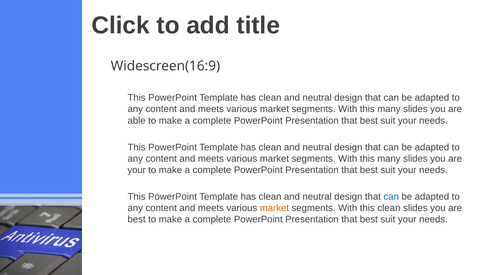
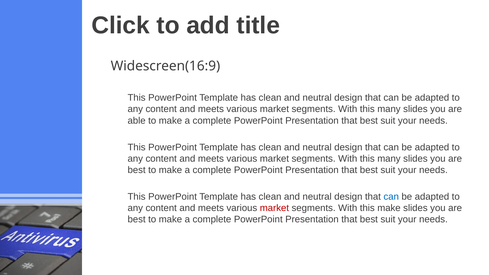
your at (137, 170): your -> best
market at (274, 208) colour: orange -> red
this clean: clean -> make
